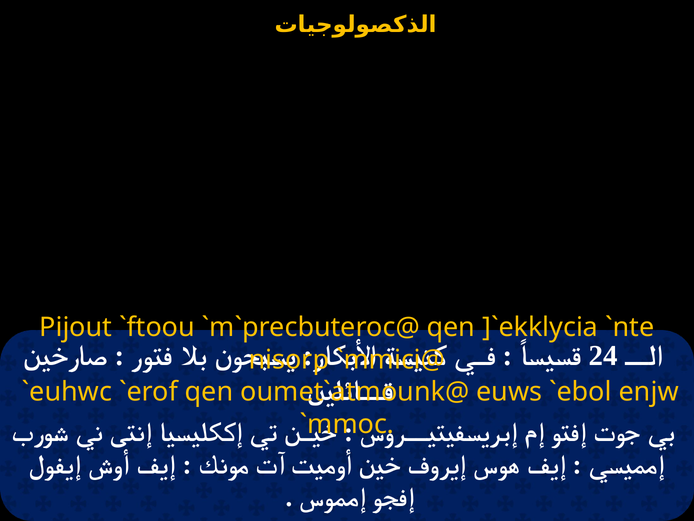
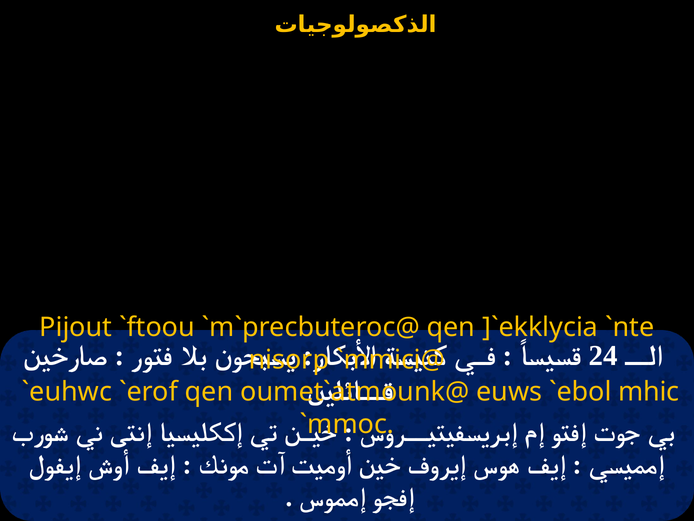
enjw: enjw -> mhic
